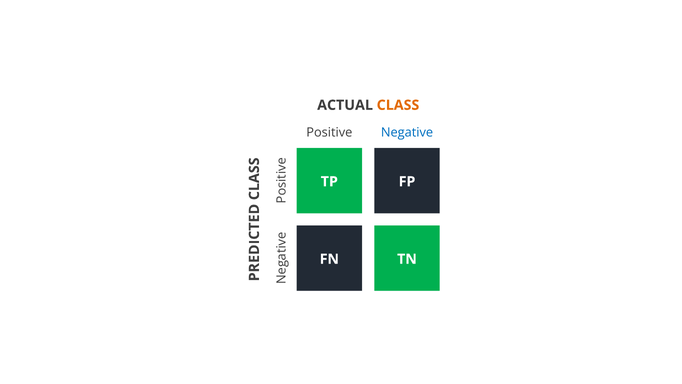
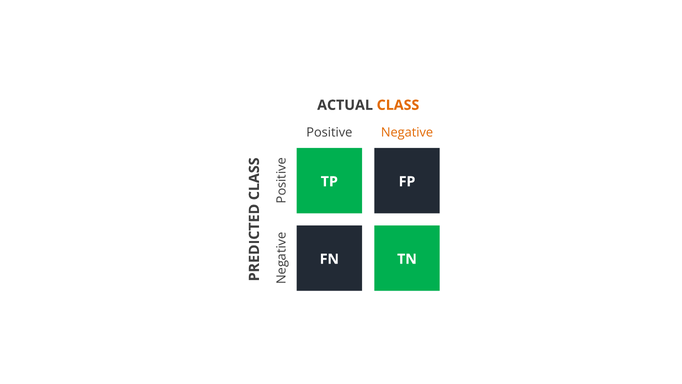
Negative colour: blue -> orange
